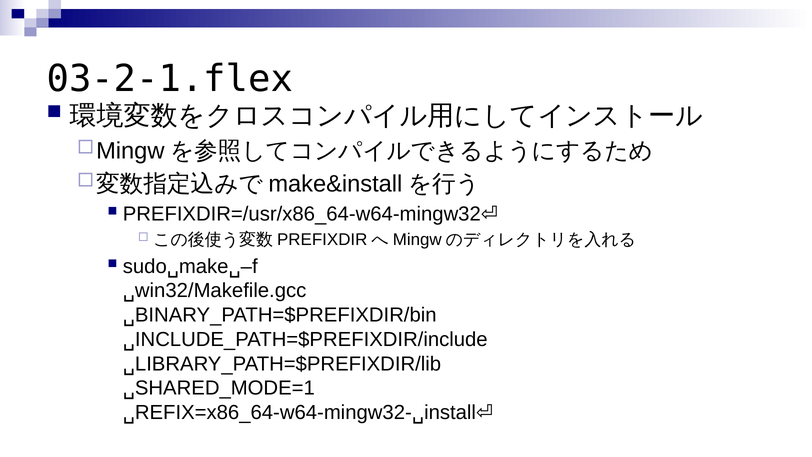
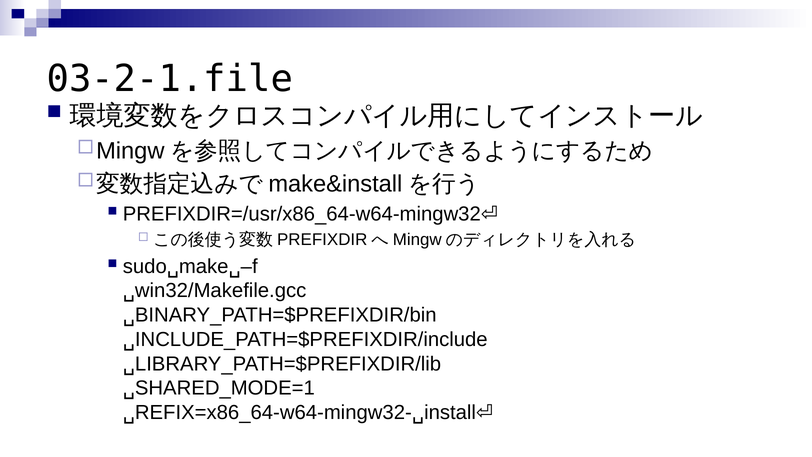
03-2-1.flex: 03-2-1.flex -> 03-2-1.file
